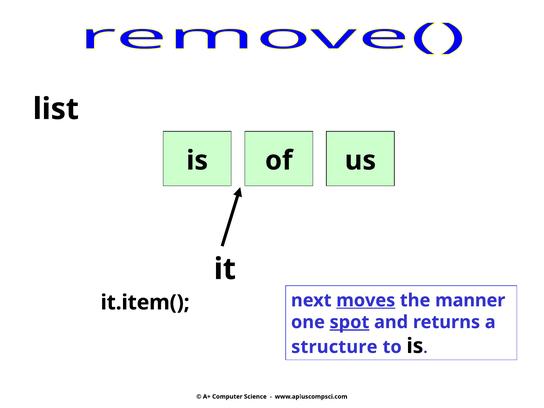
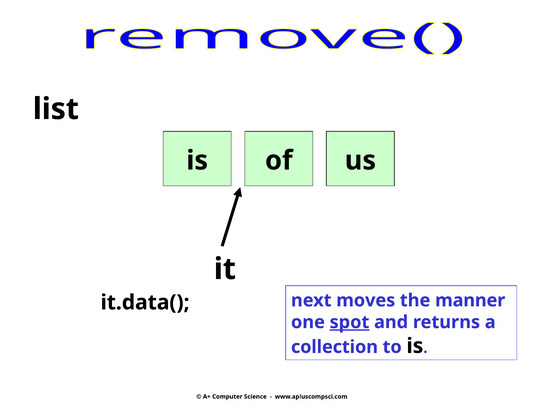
moves underline: present -> none
it.item(: it.item( -> it.data(
structure: structure -> collection
